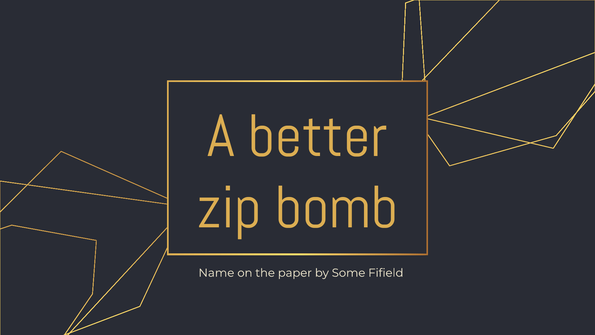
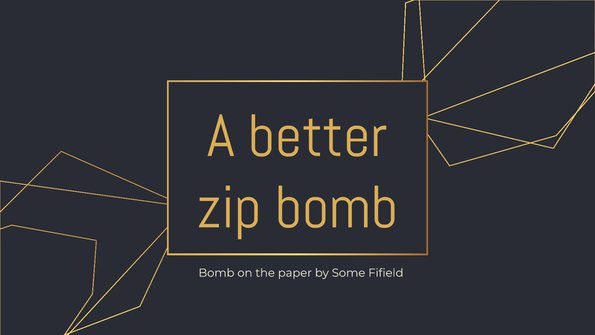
Name at (216, 273): Name -> Bomb
